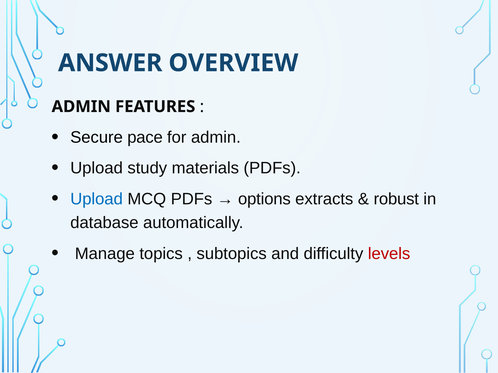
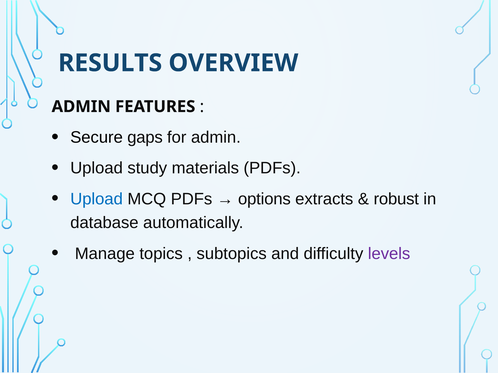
ANSWER: ANSWER -> RESULTS
pace: pace -> gaps
levels colour: red -> purple
